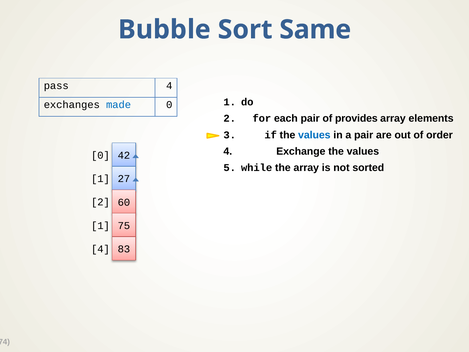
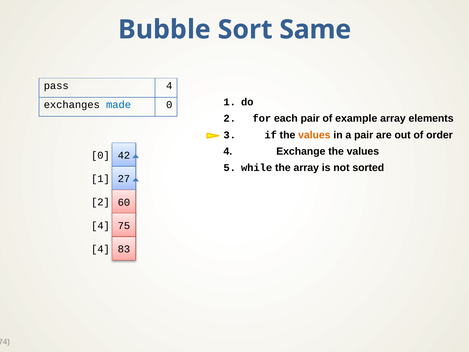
provides: provides -> example
values at (314, 135) colour: blue -> orange
1 at (100, 225): 1 -> 4
